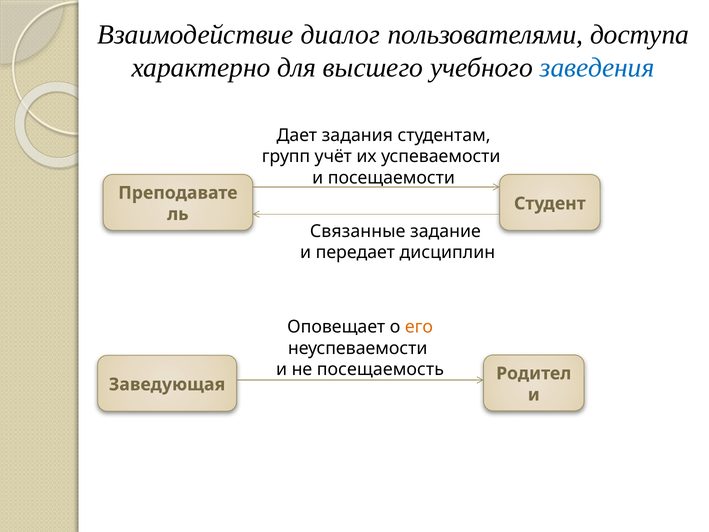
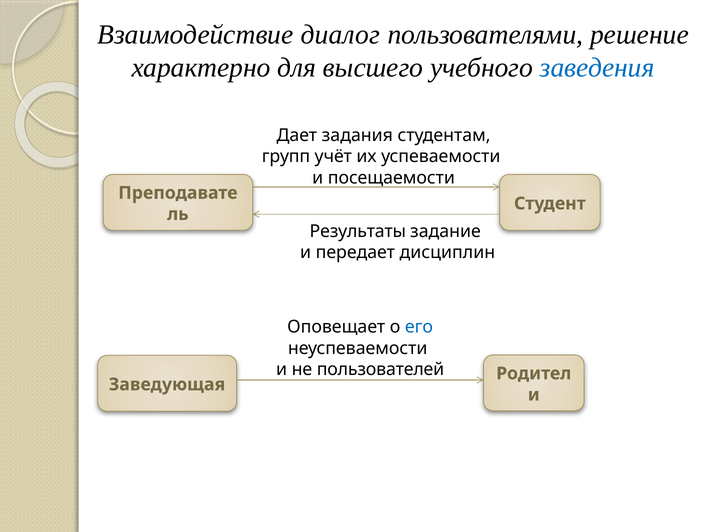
доступа: доступа -> решение
Связанные: Связанные -> Результаты
его colour: orange -> blue
посещаемость: посещаемость -> пользователей
